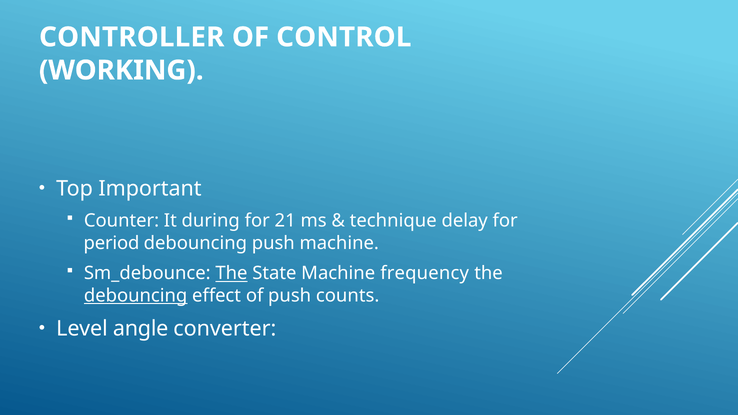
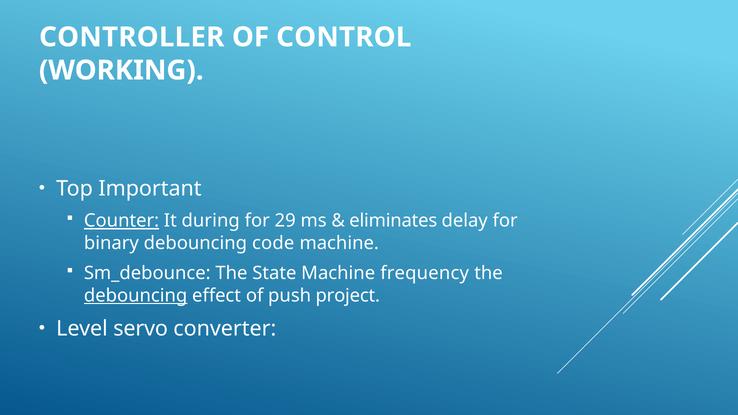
Counter underline: none -> present
21: 21 -> 29
technique: technique -> eliminates
period: period -> binary
debouncing push: push -> code
The at (231, 273) underline: present -> none
counts: counts -> project
angle: angle -> servo
